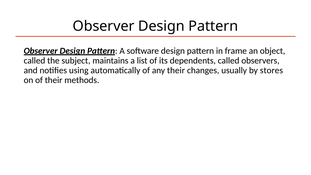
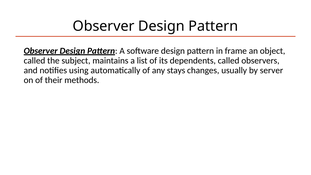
any their: their -> stays
stores: stores -> server
